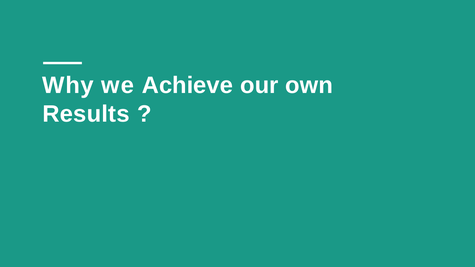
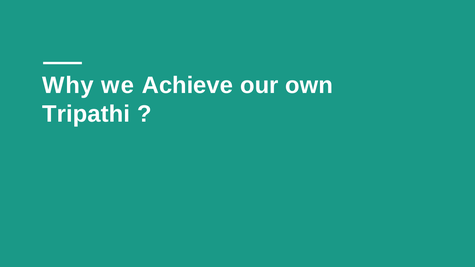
Results: Results -> Tripathi
